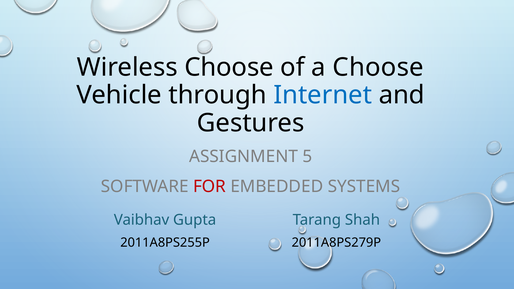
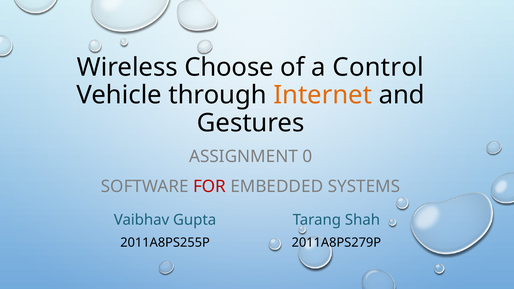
a Choose: Choose -> Control
Internet colour: blue -> orange
5: 5 -> 0
